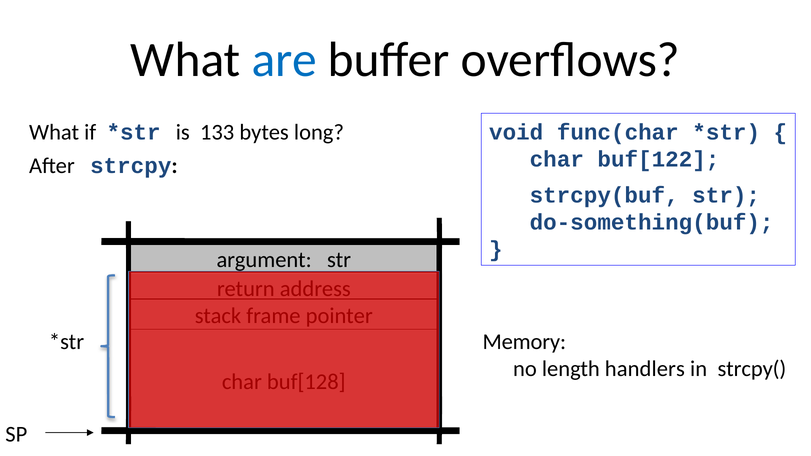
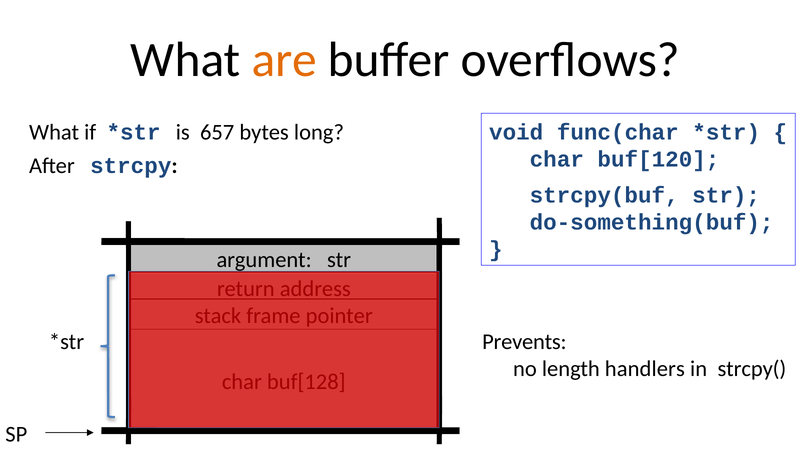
are colour: blue -> orange
133: 133 -> 657
buf[122: buf[122 -> buf[120
Memory: Memory -> Prevents
